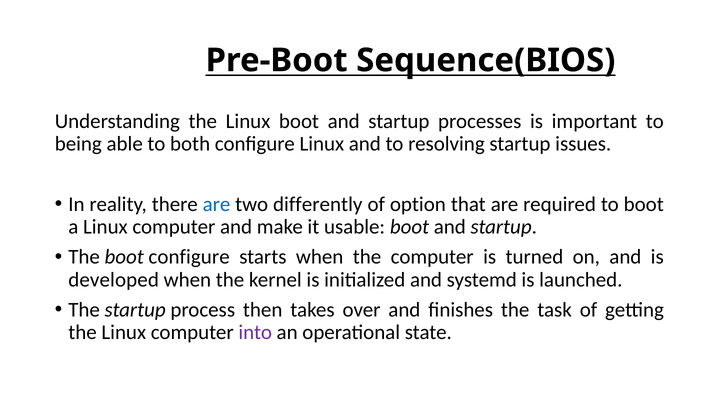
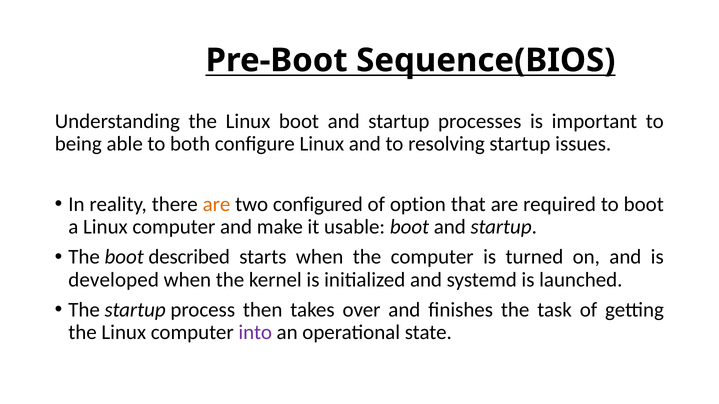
are at (217, 205) colour: blue -> orange
differently: differently -> configured
boot configure: configure -> described
